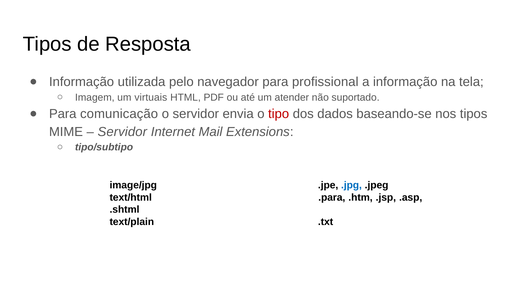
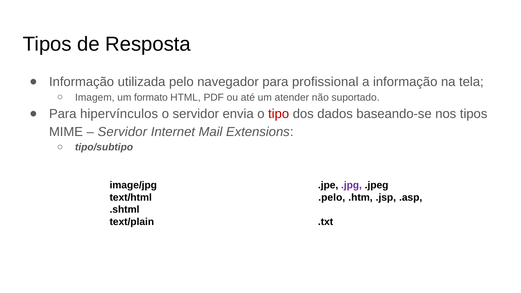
virtuais: virtuais -> formato
comunicação: comunicação -> hipervínculos
.jpg colour: blue -> purple
.para: .para -> .pelo
